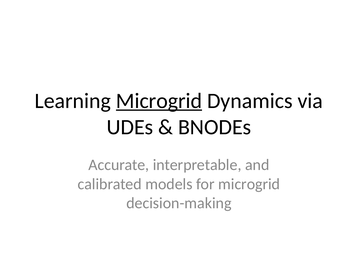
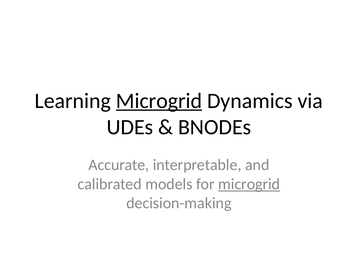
microgrid at (249, 184) underline: none -> present
